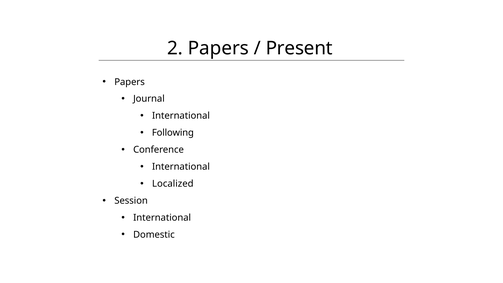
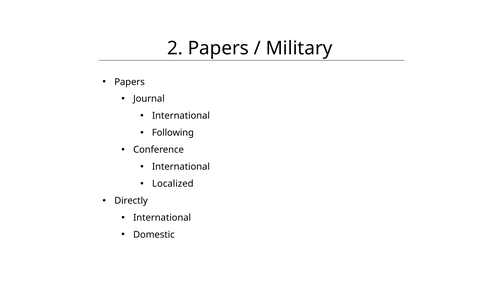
Present: Present -> Military
Session: Session -> Directly
